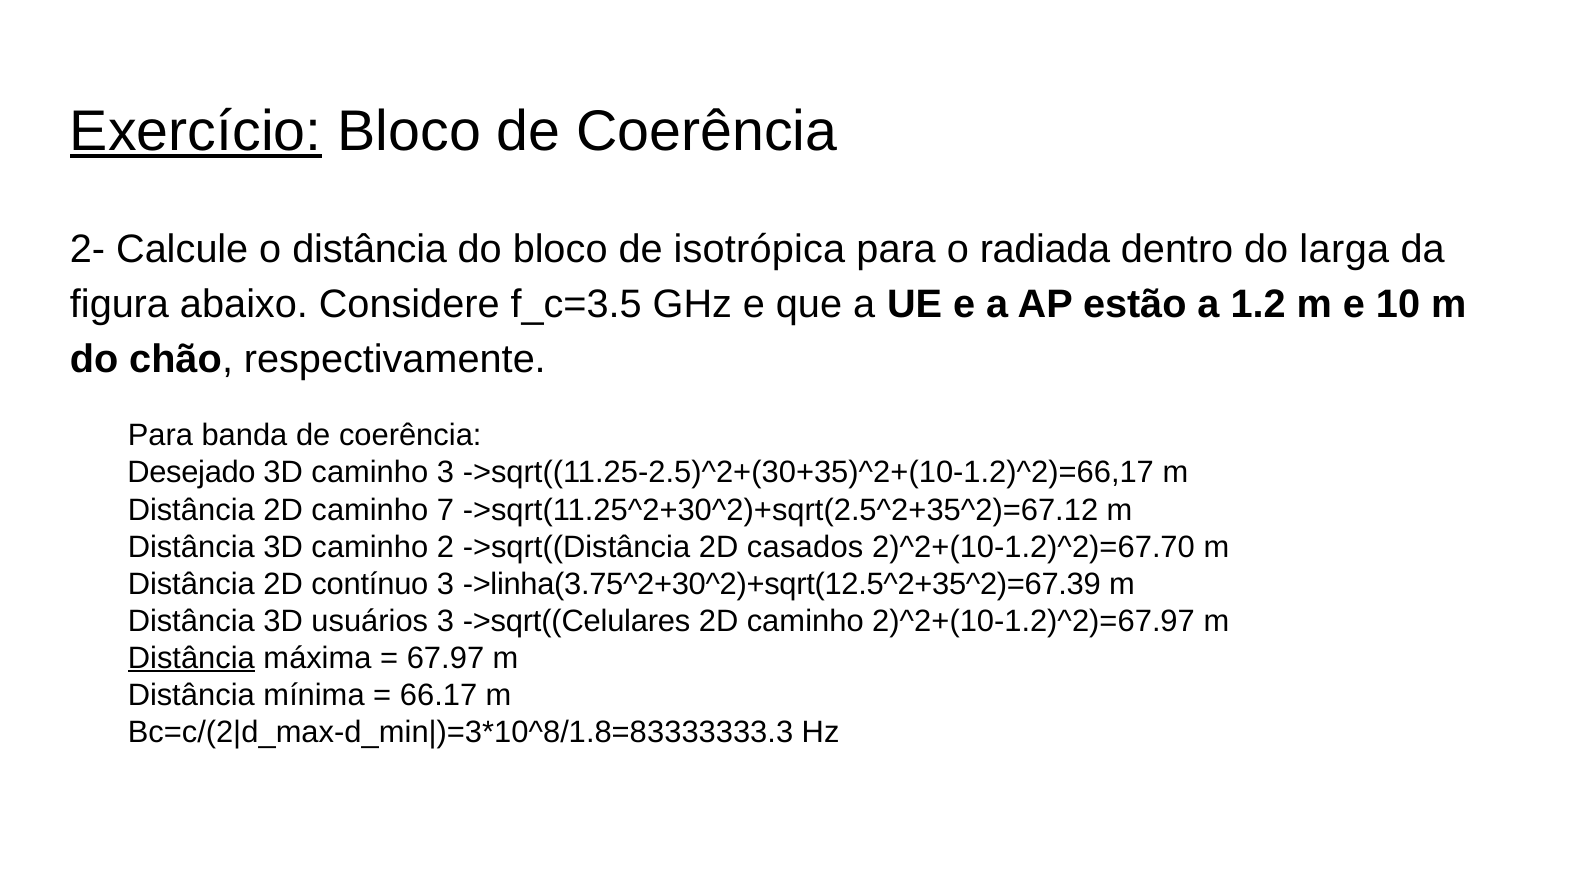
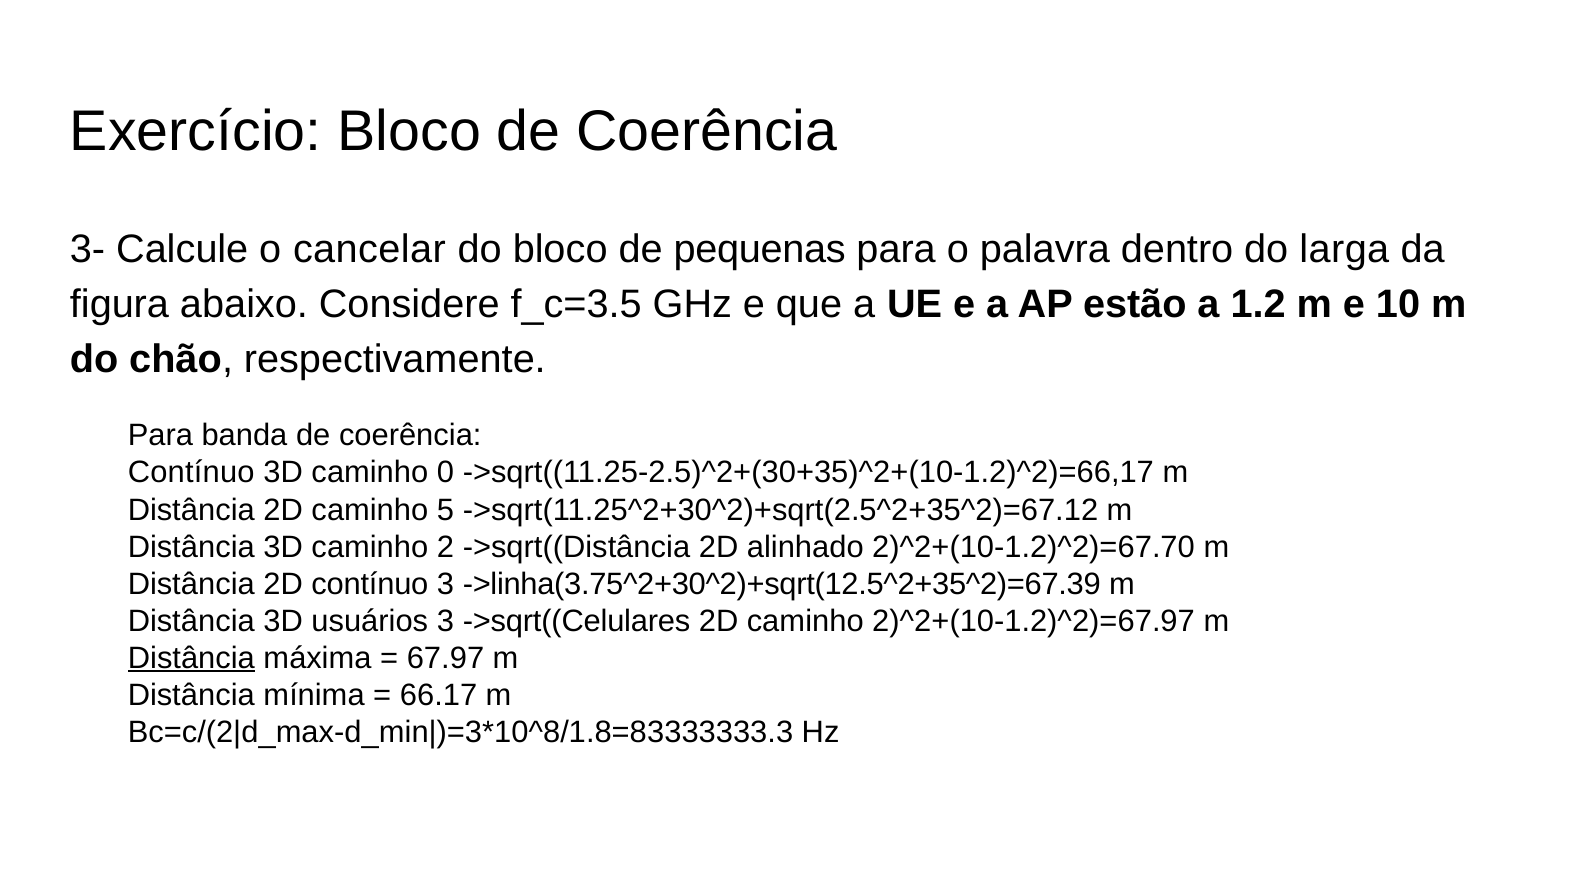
Exercício underline: present -> none
2-: 2- -> 3-
o distância: distância -> cancelar
isotrópica: isotrópica -> pequenas
radiada: radiada -> palavra
Desejado at (192, 473): Desejado -> Contínuo
caminho 3: 3 -> 0
7: 7 -> 5
casados: casados -> alinhado
